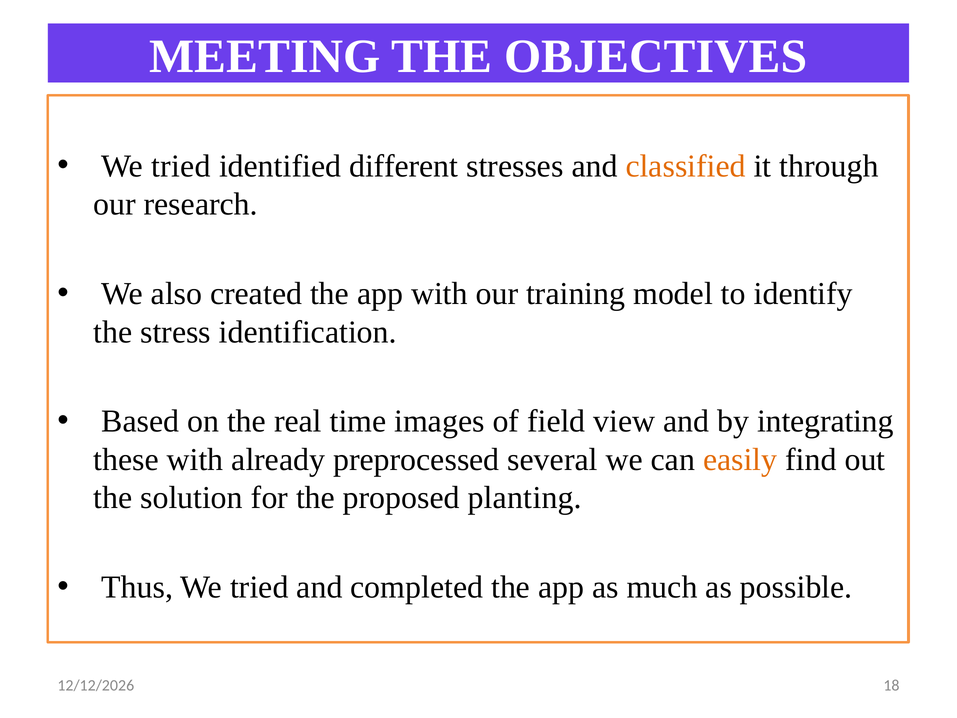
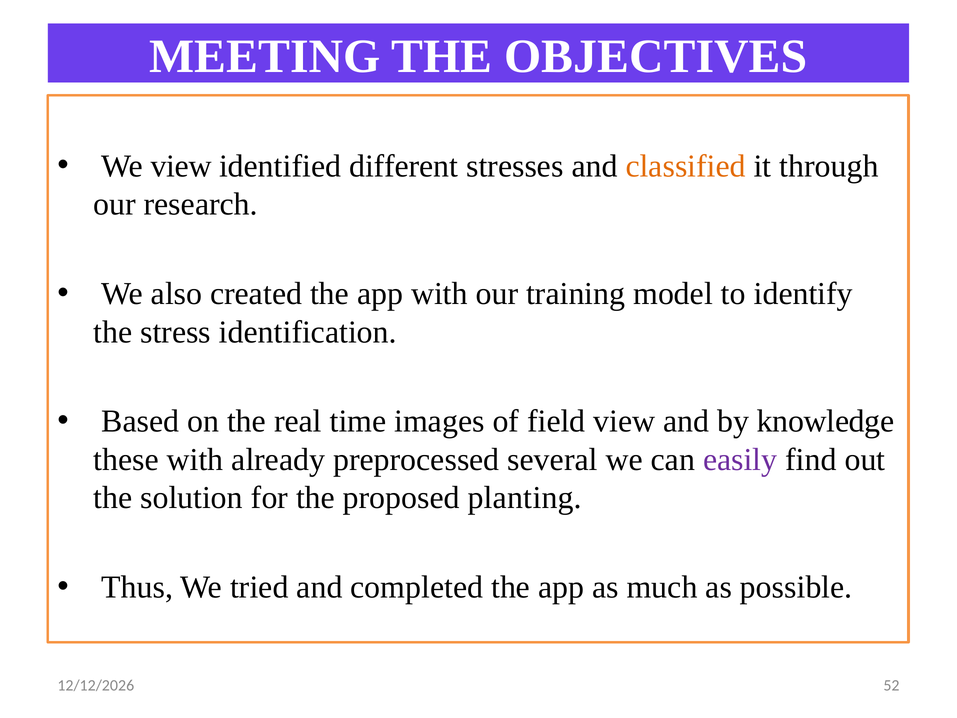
tried at (181, 166): tried -> view
integrating: integrating -> knowledge
easily colour: orange -> purple
18: 18 -> 52
